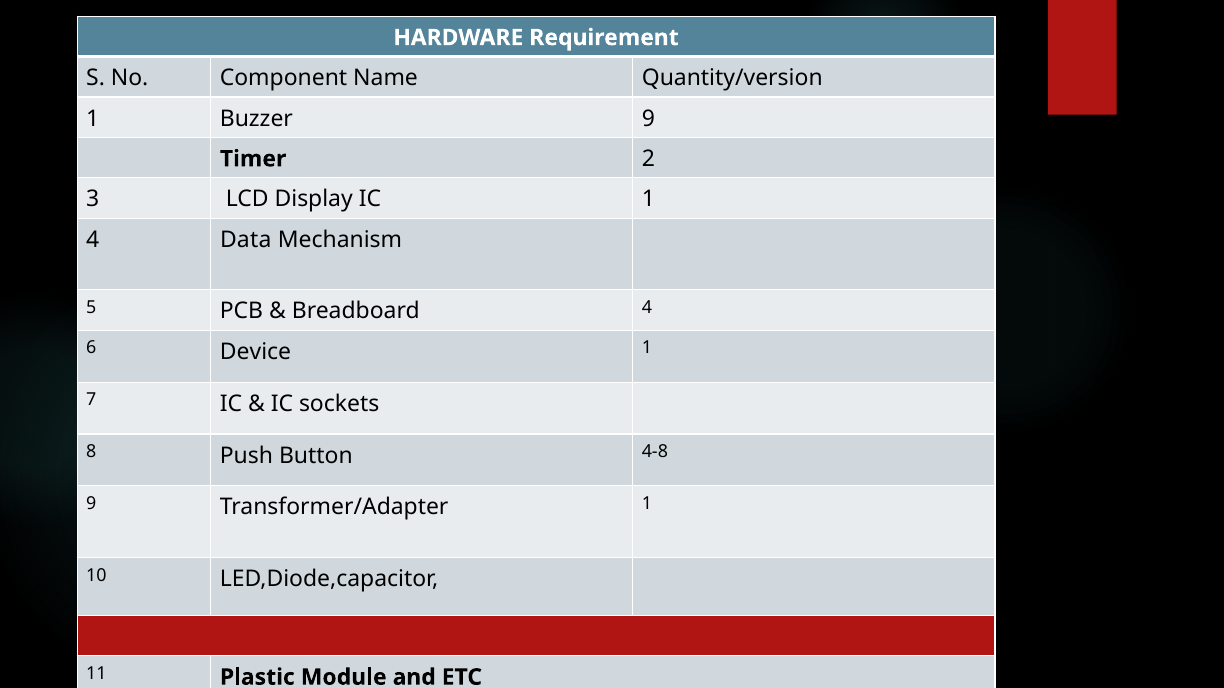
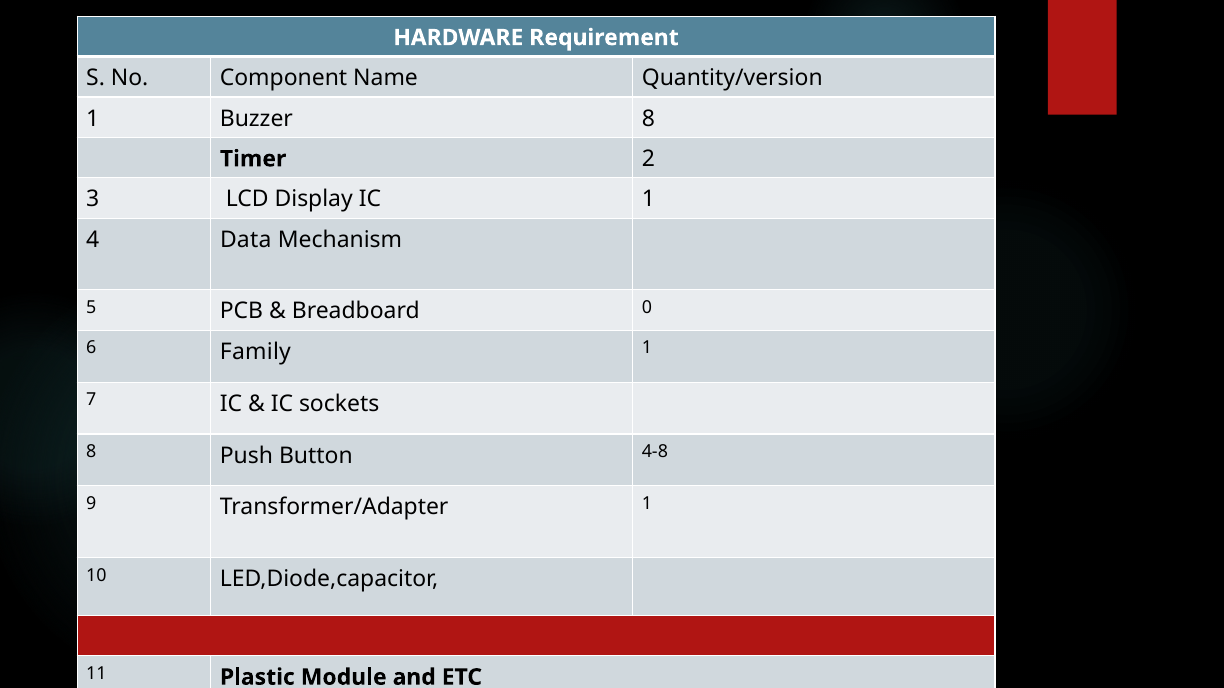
Buzzer 9: 9 -> 8
Breadboard 4: 4 -> 0
Device: Device -> Family
